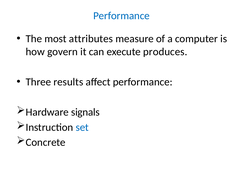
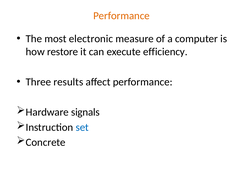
Performance at (121, 16) colour: blue -> orange
attributes: attributes -> electronic
govern: govern -> restore
produces: produces -> efficiency
